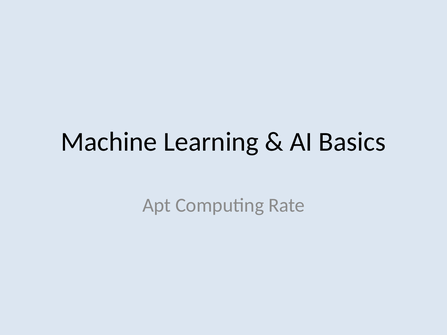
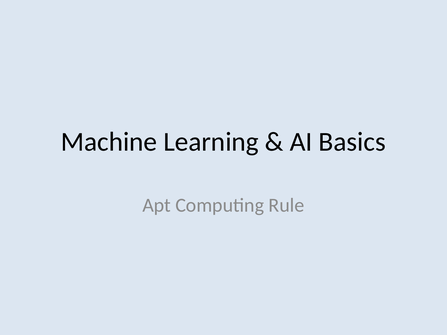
Rate: Rate -> Rule
